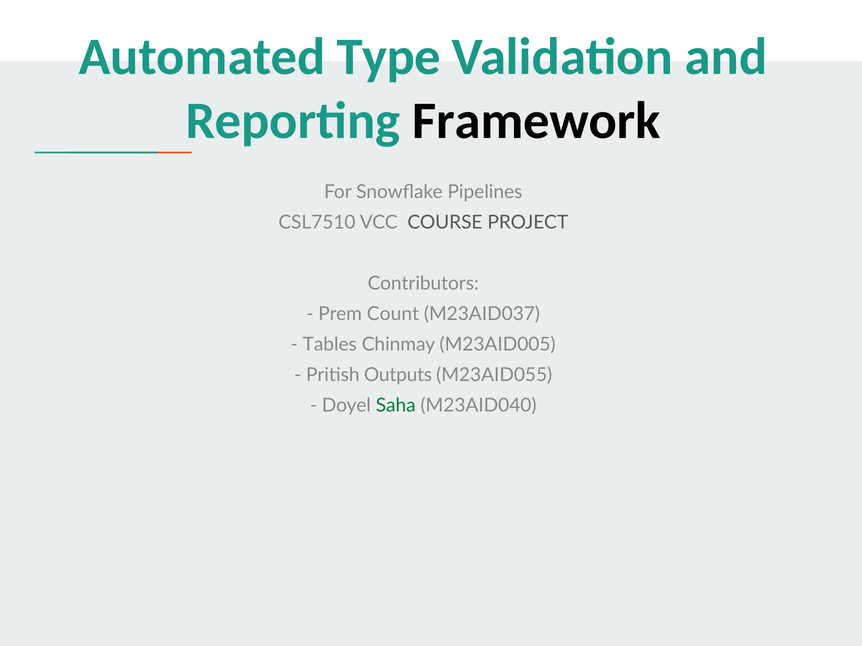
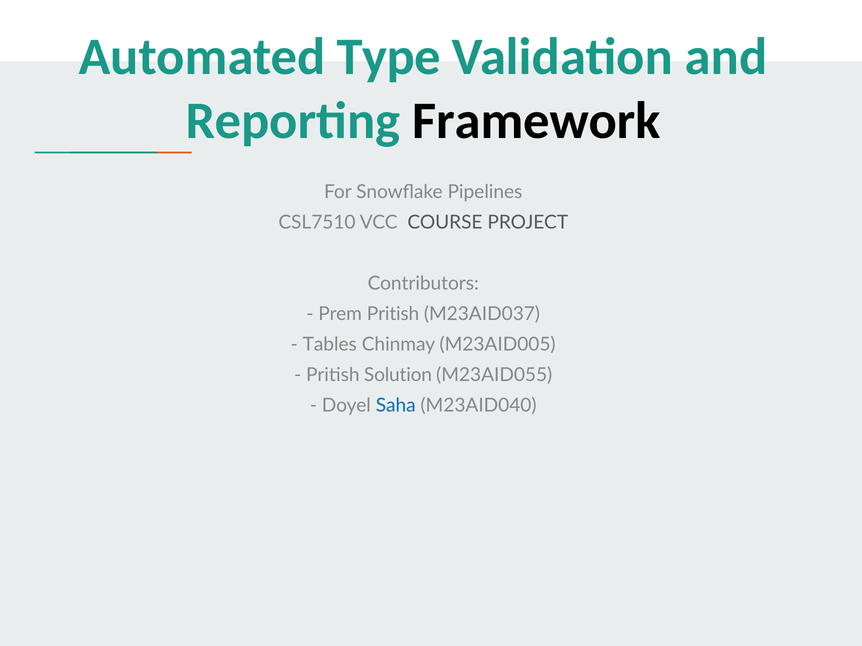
Prem Count: Count -> Pritish
Outputs: Outputs -> Solution
Saha colour: green -> blue
